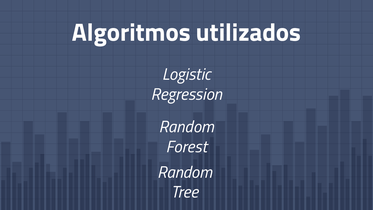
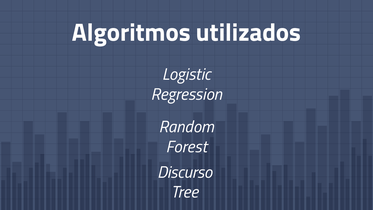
Random at (185, 172): Random -> Discurso
